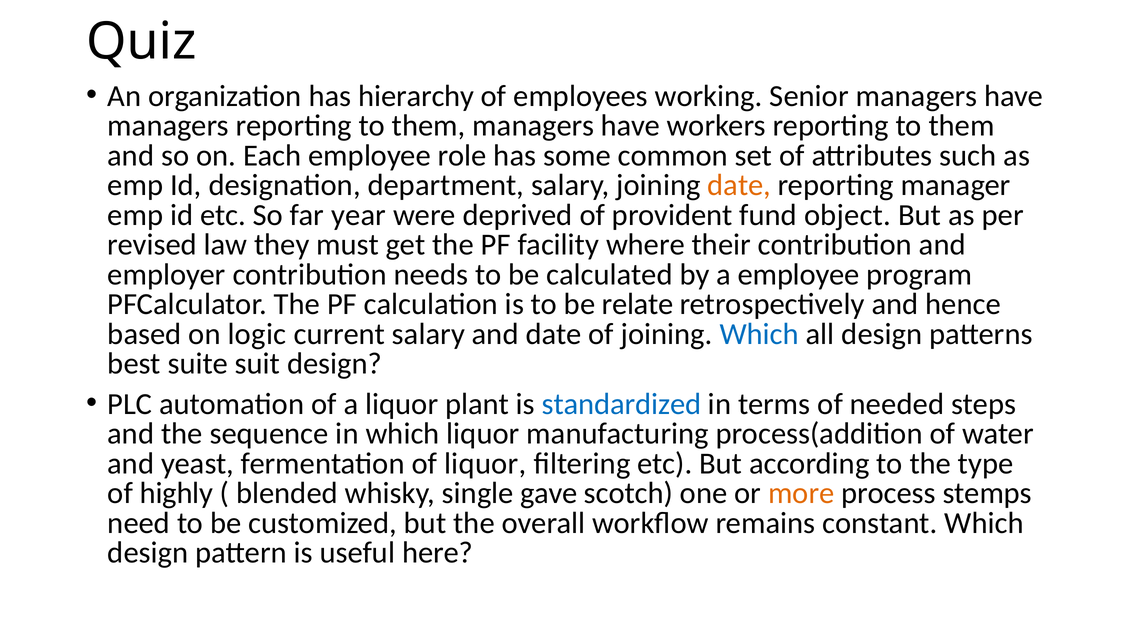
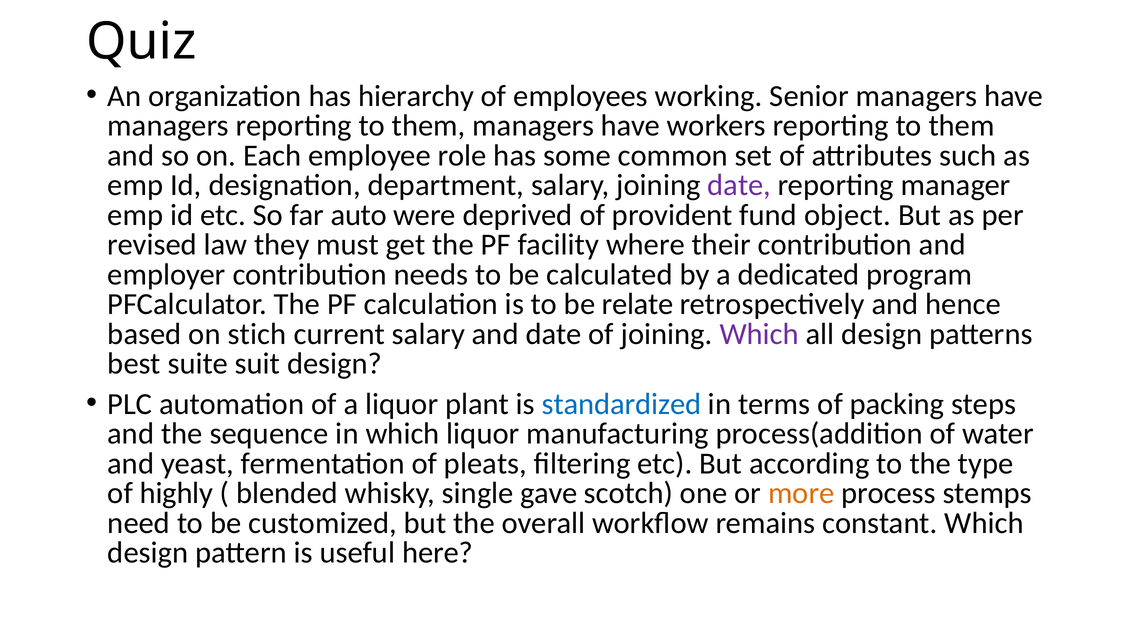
date at (739, 185) colour: orange -> purple
year: year -> auto
a employee: employee -> dedicated
logic: logic -> stich
Which at (759, 334) colour: blue -> purple
needed: needed -> packing
of liquor: liquor -> pleats
